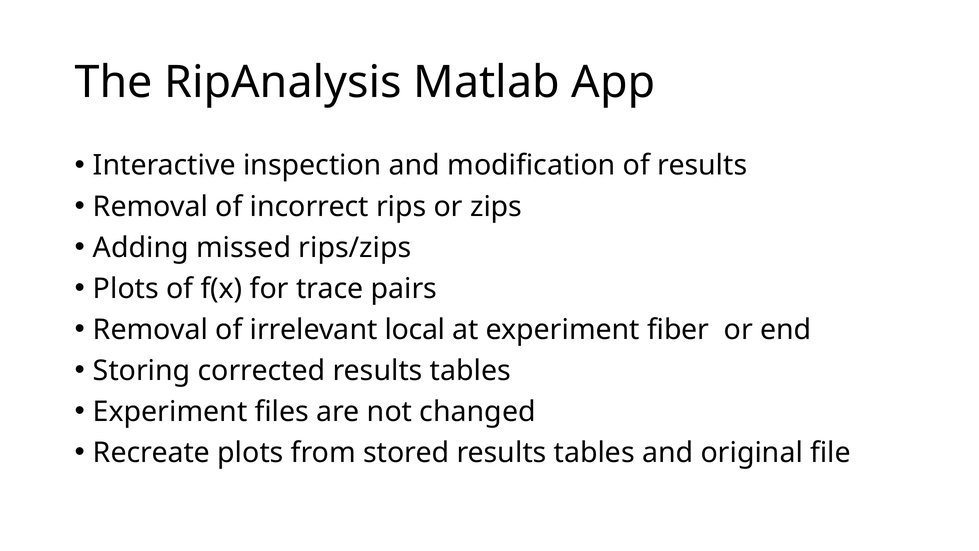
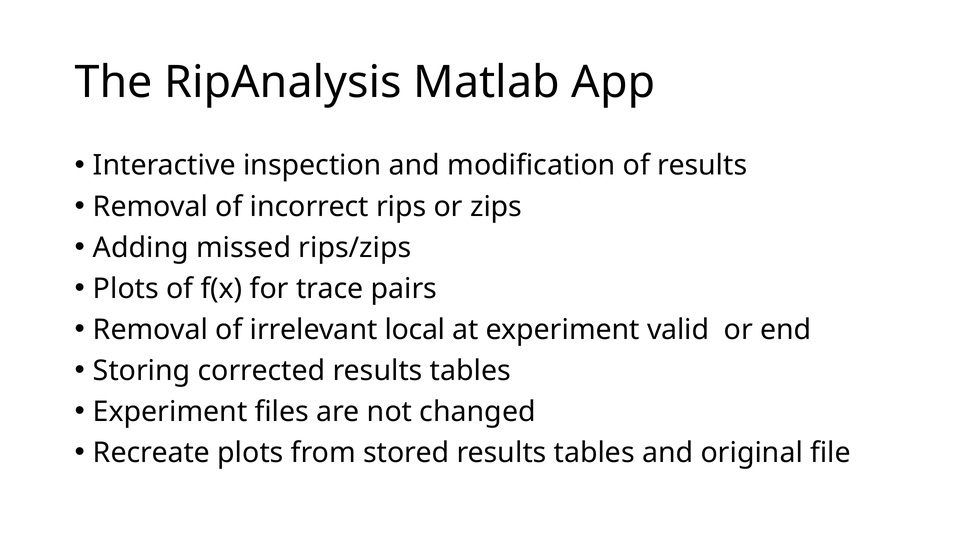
fiber: fiber -> valid
